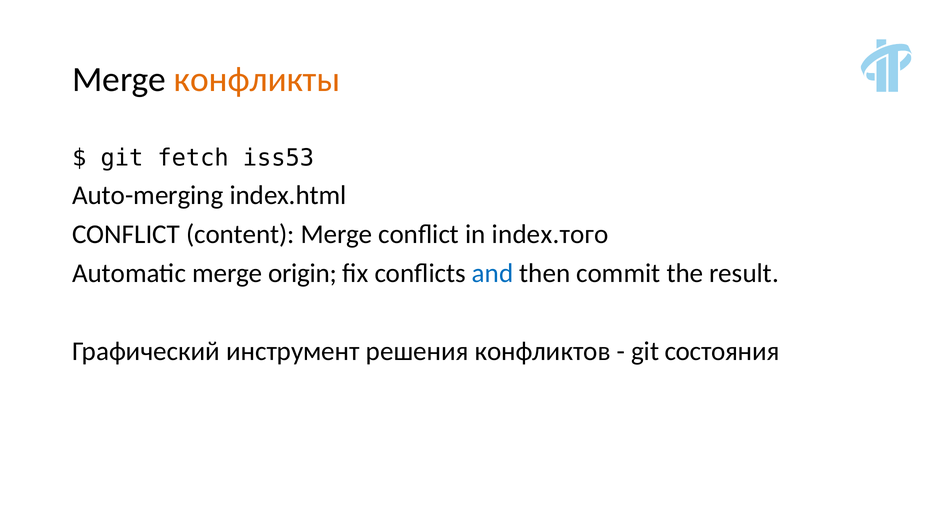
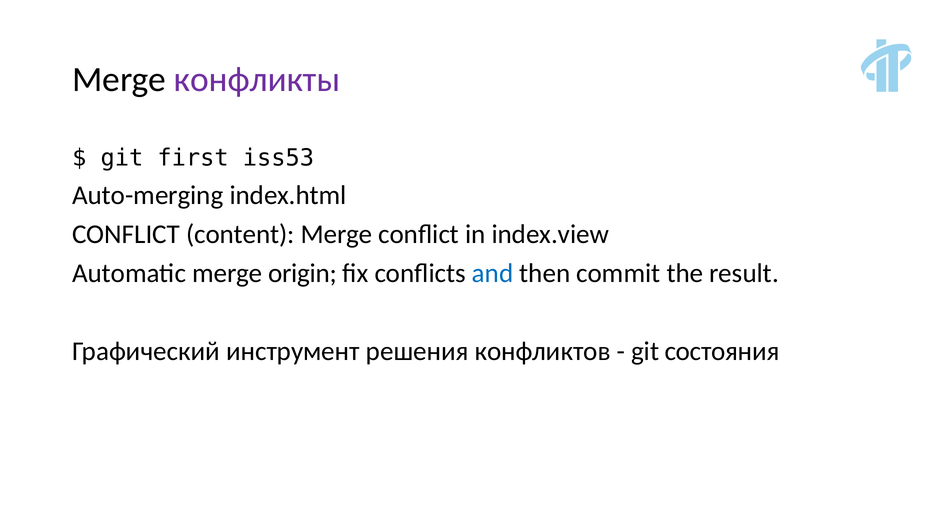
конфликты colour: orange -> purple
fetch: fetch -> first
index.того: index.того -> index.view
